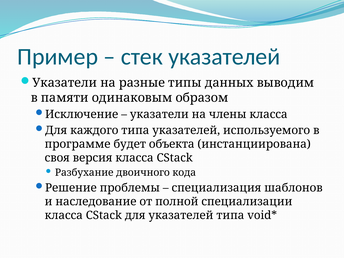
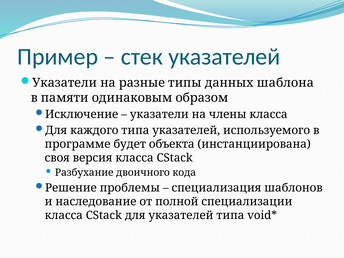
выводим: выводим -> шаблона
